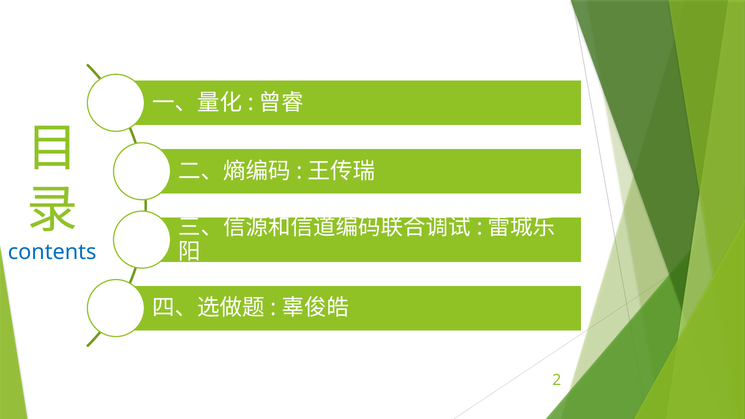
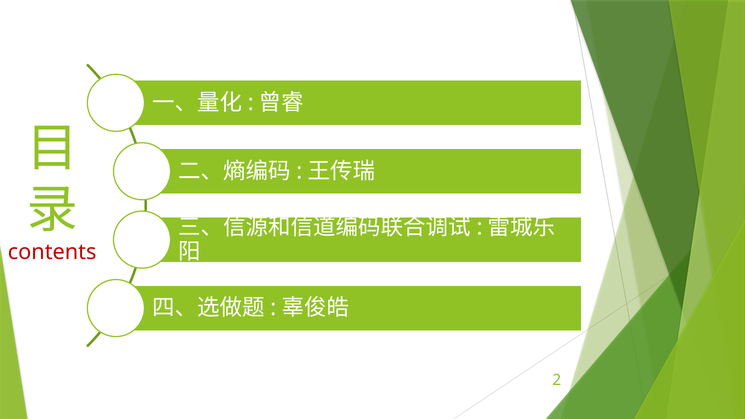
contents colour: blue -> red
